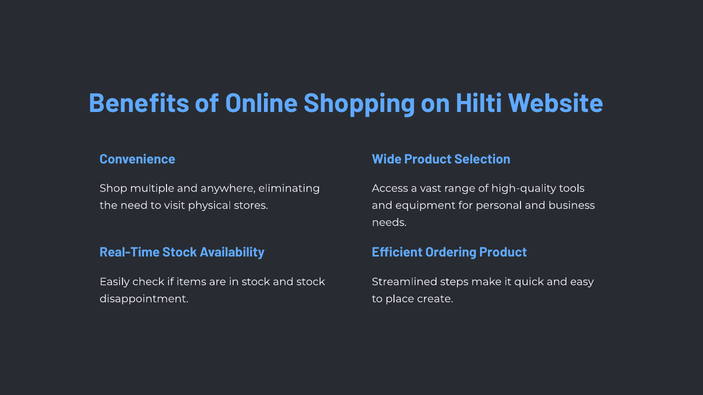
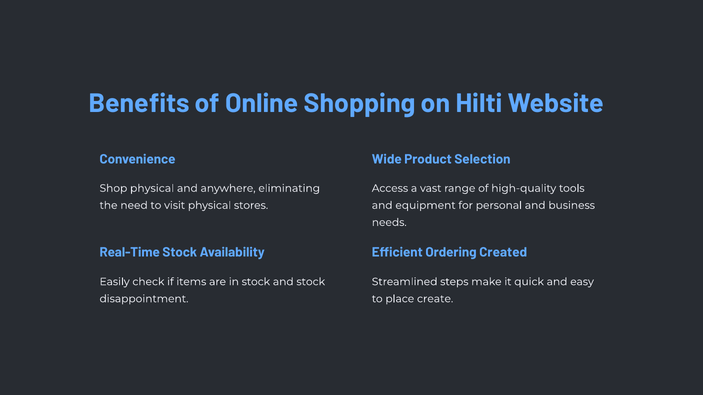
Shop multiple: multiple -> physical
Ordering Product: Product -> Created
